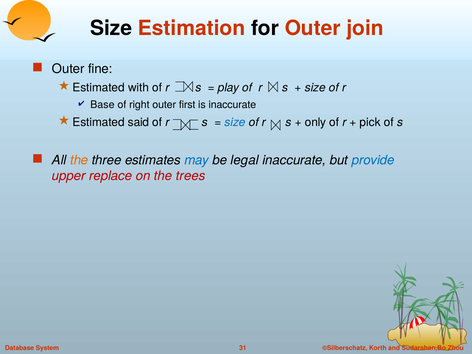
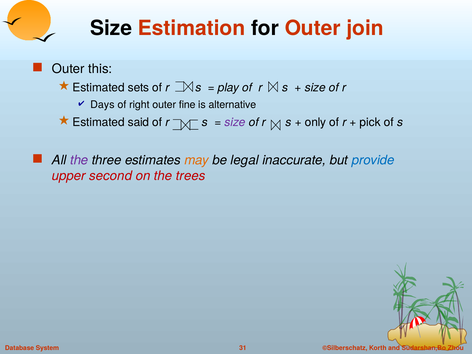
fine: fine -> this
with: with -> sets
Base: Base -> Days
first: first -> fine
is inaccurate: inaccurate -> alternative
size at (235, 122) colour: blue -> purple
the at (79, 160) colour: orange -> purple
may colour: blue -> orange
replace: replace -> second
